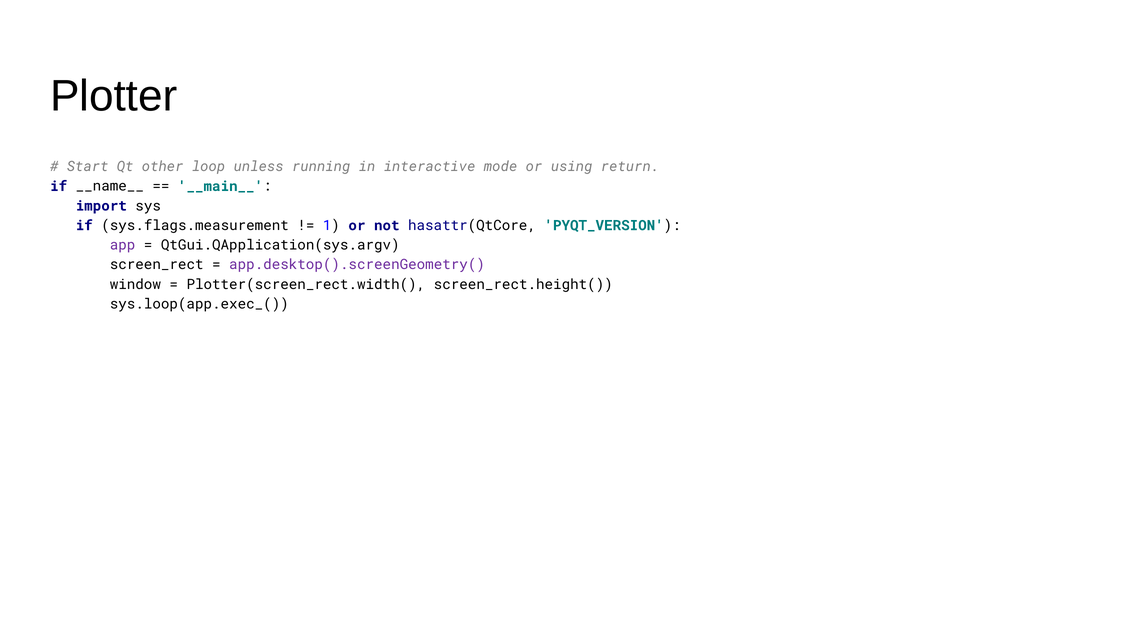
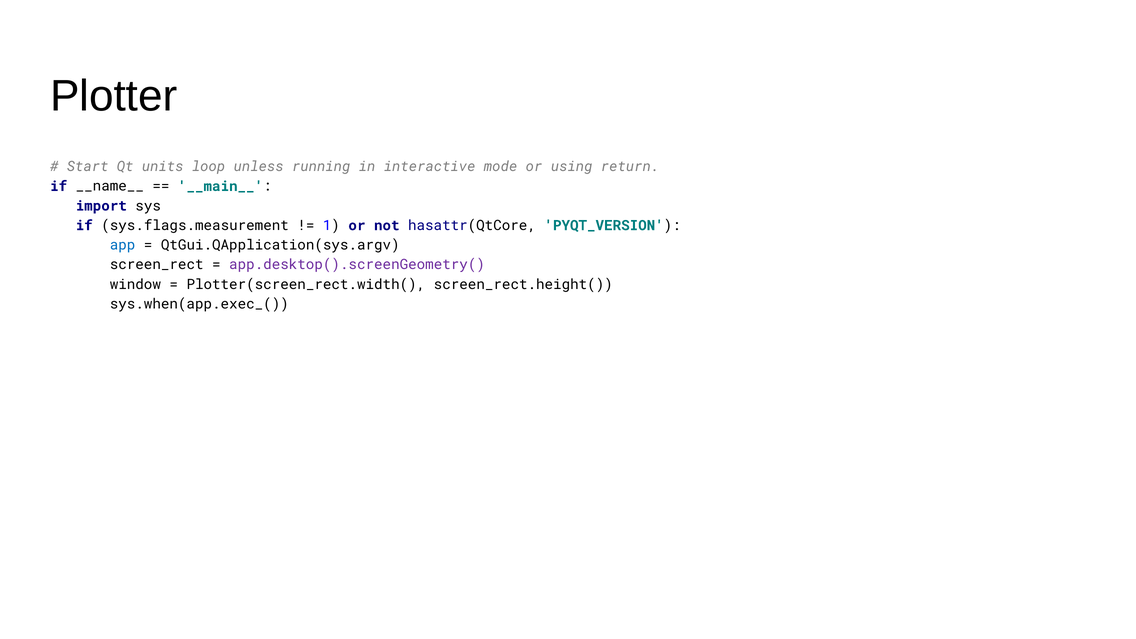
other: other -> units
app colour: purple -> blue
sys.loop(app.exec_(: sys.loop(app.exec_( -> sys.when(app.exec_(
